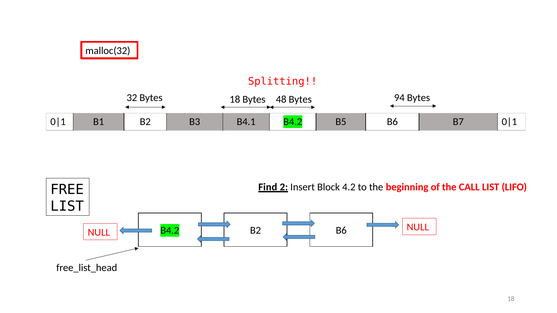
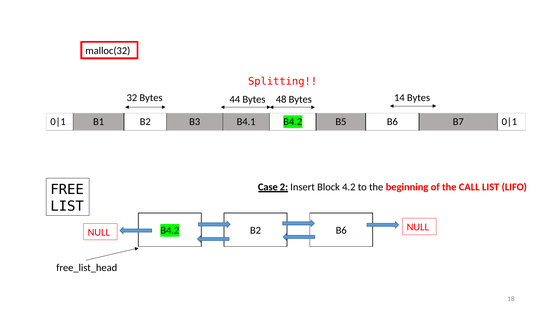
Bytes 18: 18 -> 44
94: 94 -> 14
Find: Find -> Case
